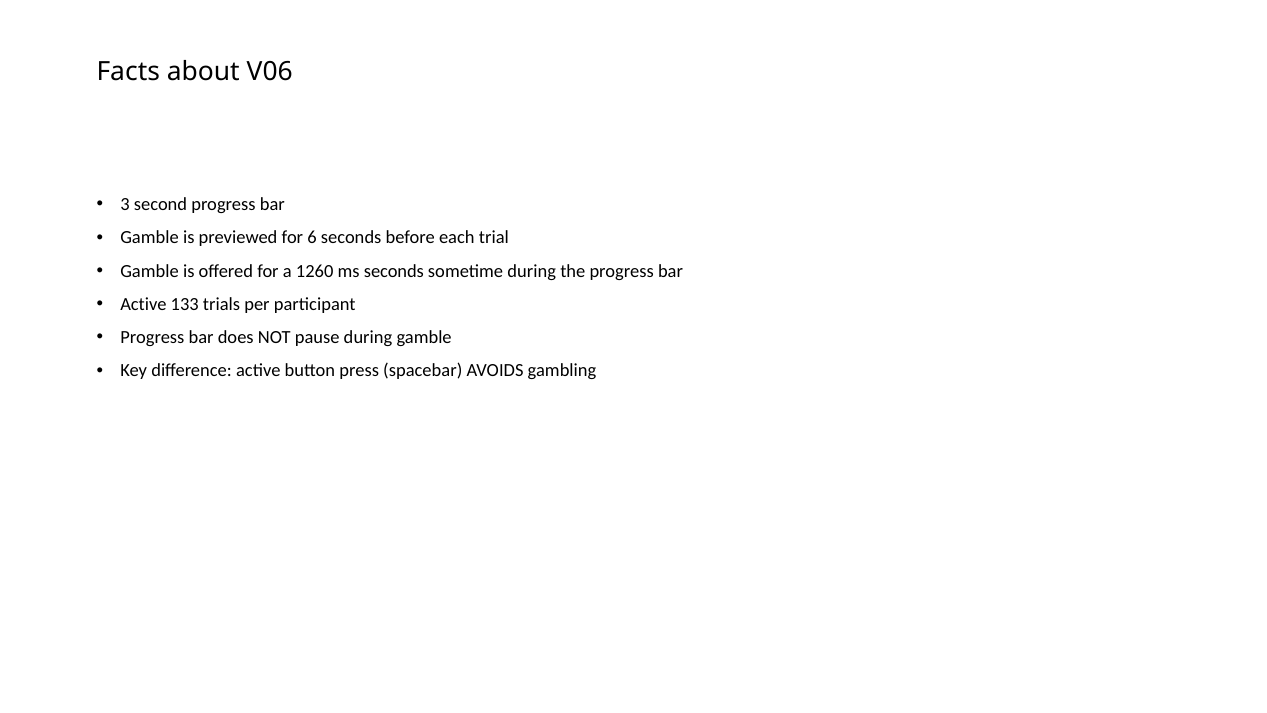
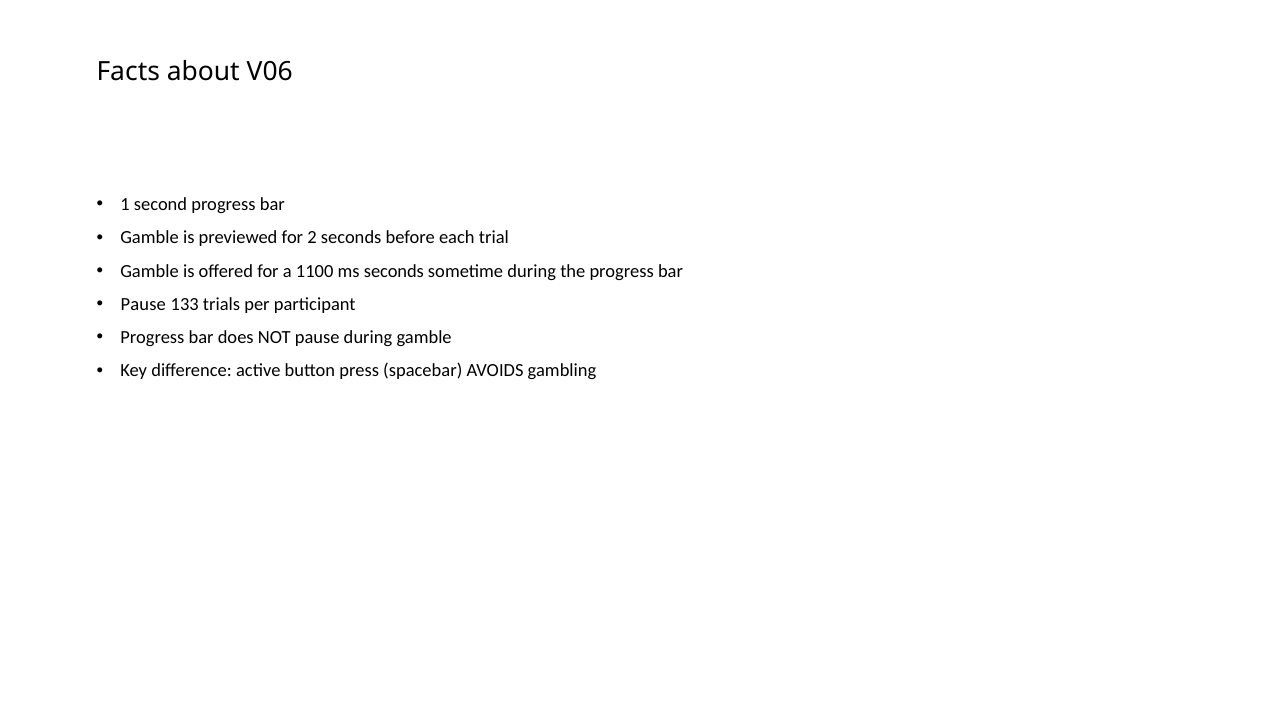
3: 3 -> 1
6: 6 -> 2
1260: 1260 -> 1100
Active at (143, 304): Active -> Pause
